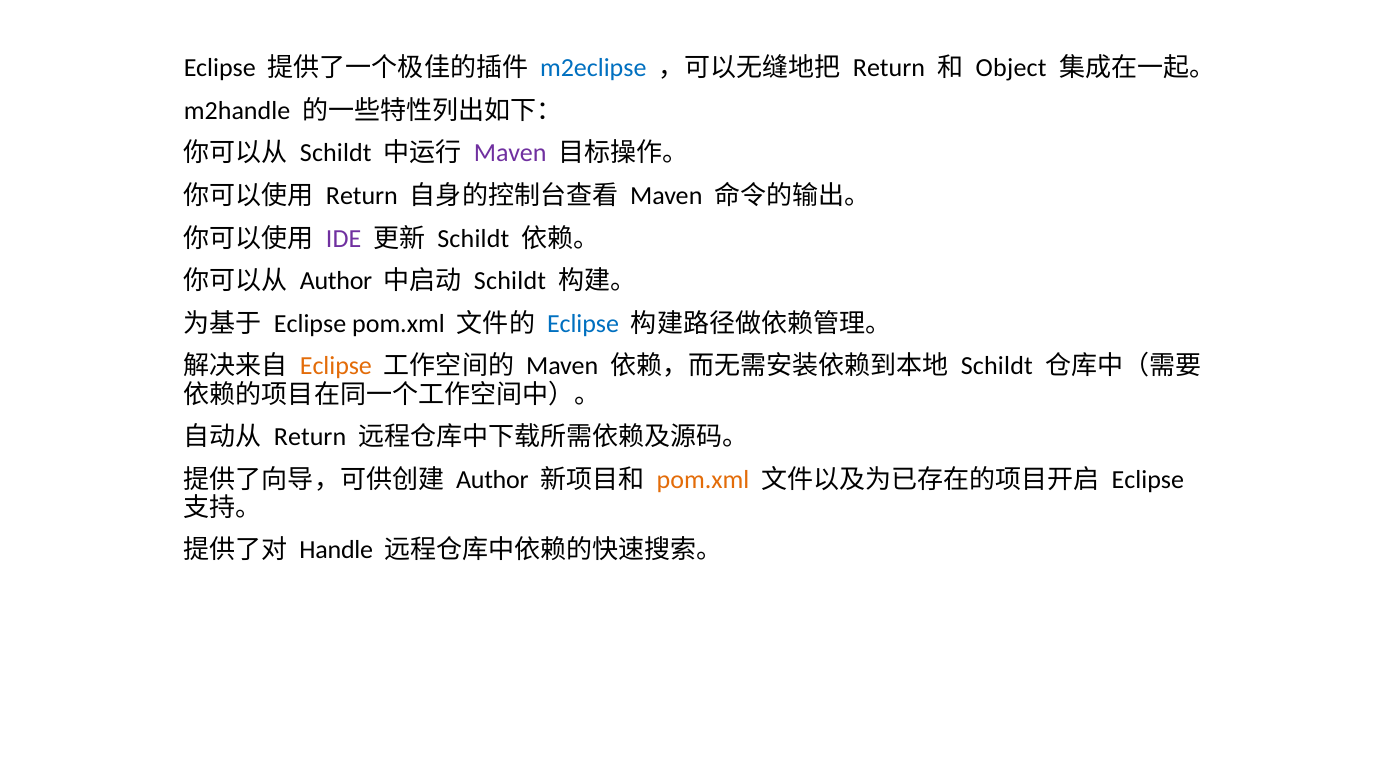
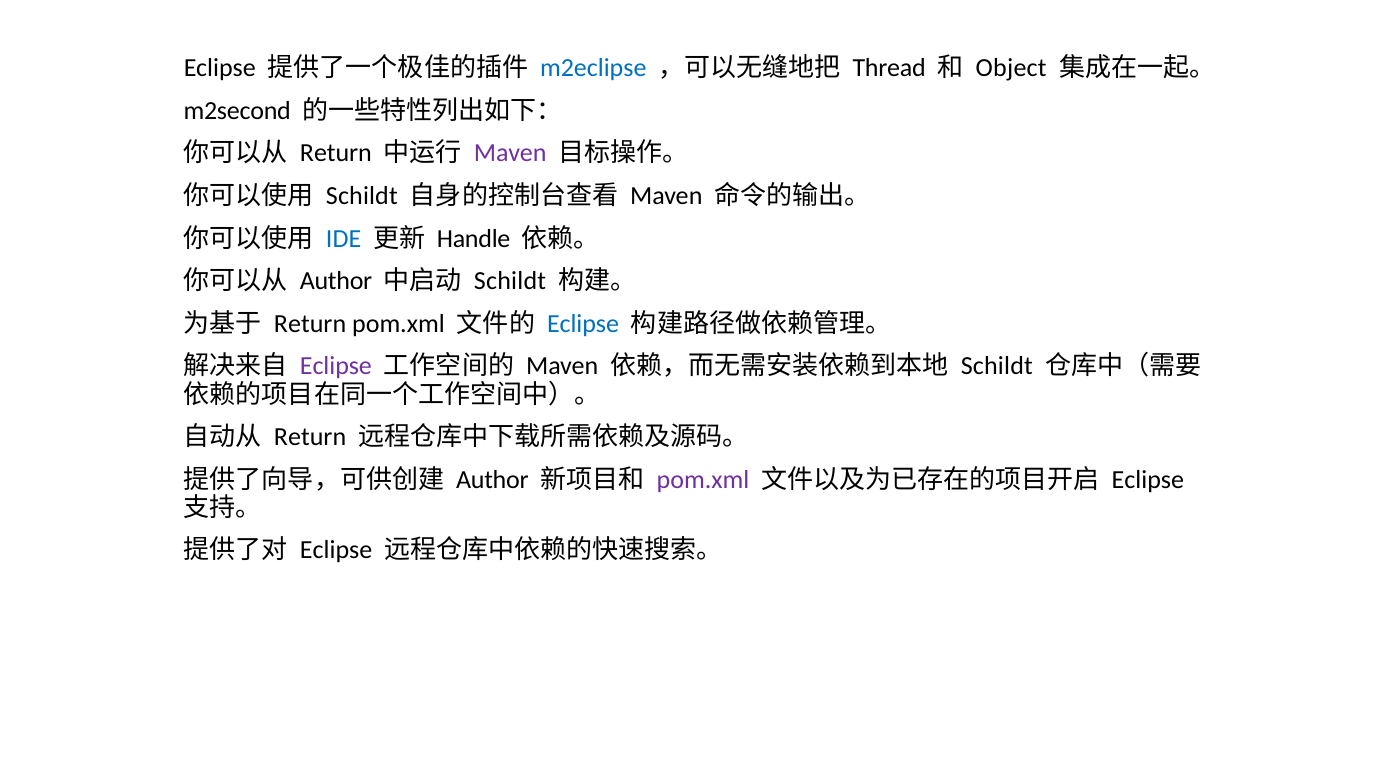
Return at (889, 68): Return -> Thread
m2handle: m2handle -> m2second
Schildt at (336, 153): Schildt -> Return
Return at (362, 196): Return -> Schildt
IDE colour: purple -> blue
Schildt at (473, 238): Schildt -> Handle
Eclipse at (310, 324): Eclipse -> Return
Eclipse at (336, 366) colour: orange -> purple
pom.xml at (703, 479) colour: orange -> purple
Handle at (336, 550): Handle -> Eclipse
